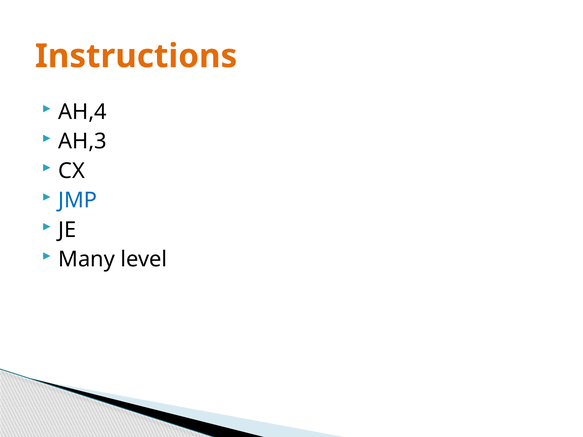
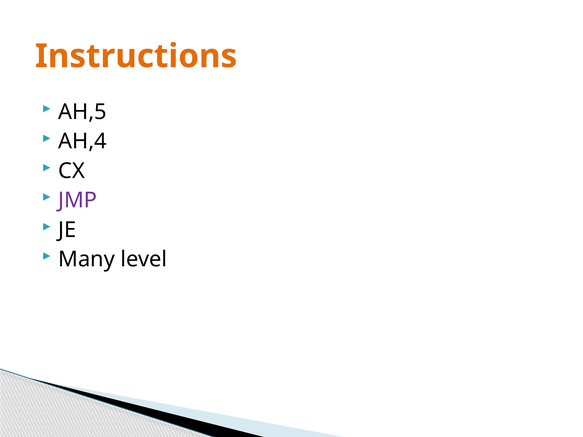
AH,4: AH,4 -> AH,5
AH,3: AH,3 -> AH,4
JMP colour: blue -> purple
